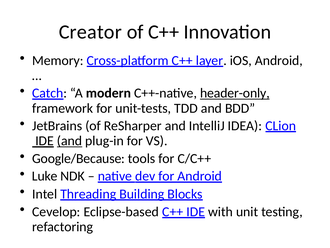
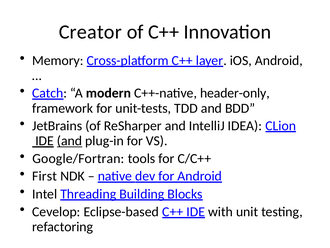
header-only underline: present -> none
Google/Because: Google/Because -> Google/Fortran
Luke: Luke -> First
